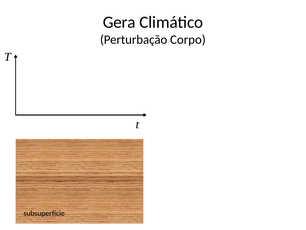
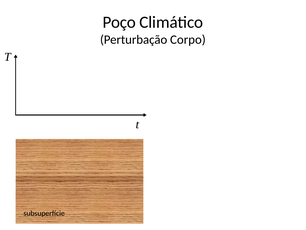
Gera: Gera -> Poço
